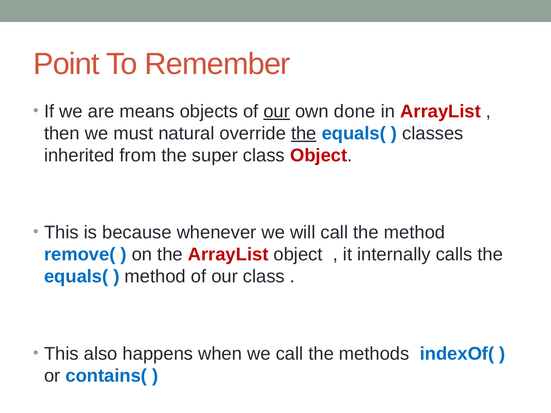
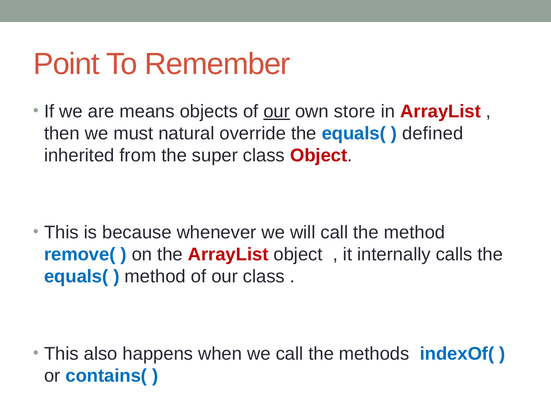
done: done -> store
the at (304, 134) underline: present -> none
classes: classes -> defined
